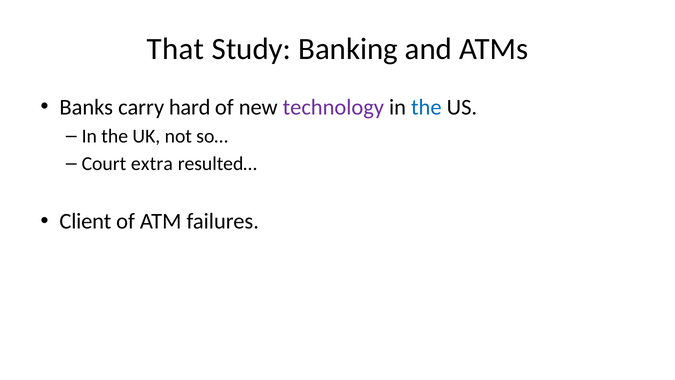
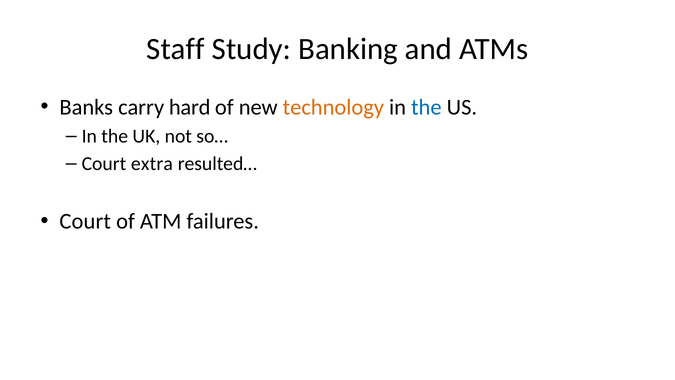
That: That -> Staff
technology colour: purple -> orange
Client at (85, 221): Client -> Court
